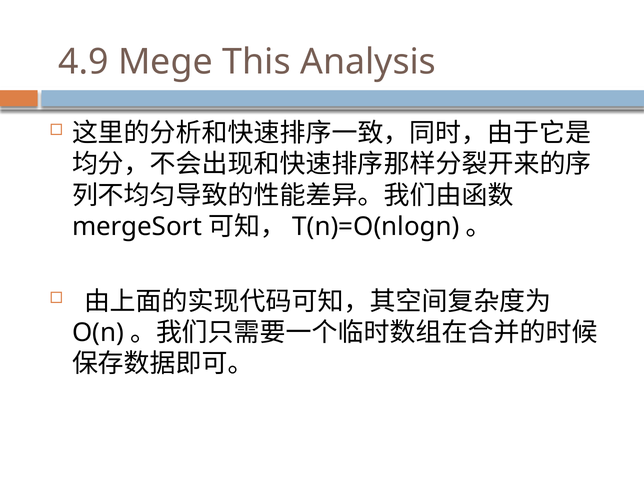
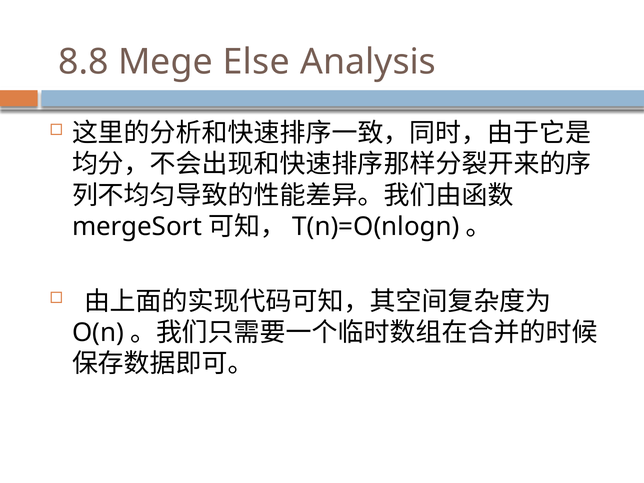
4.9: 4.9 -> 8.8
This: This -> Else
